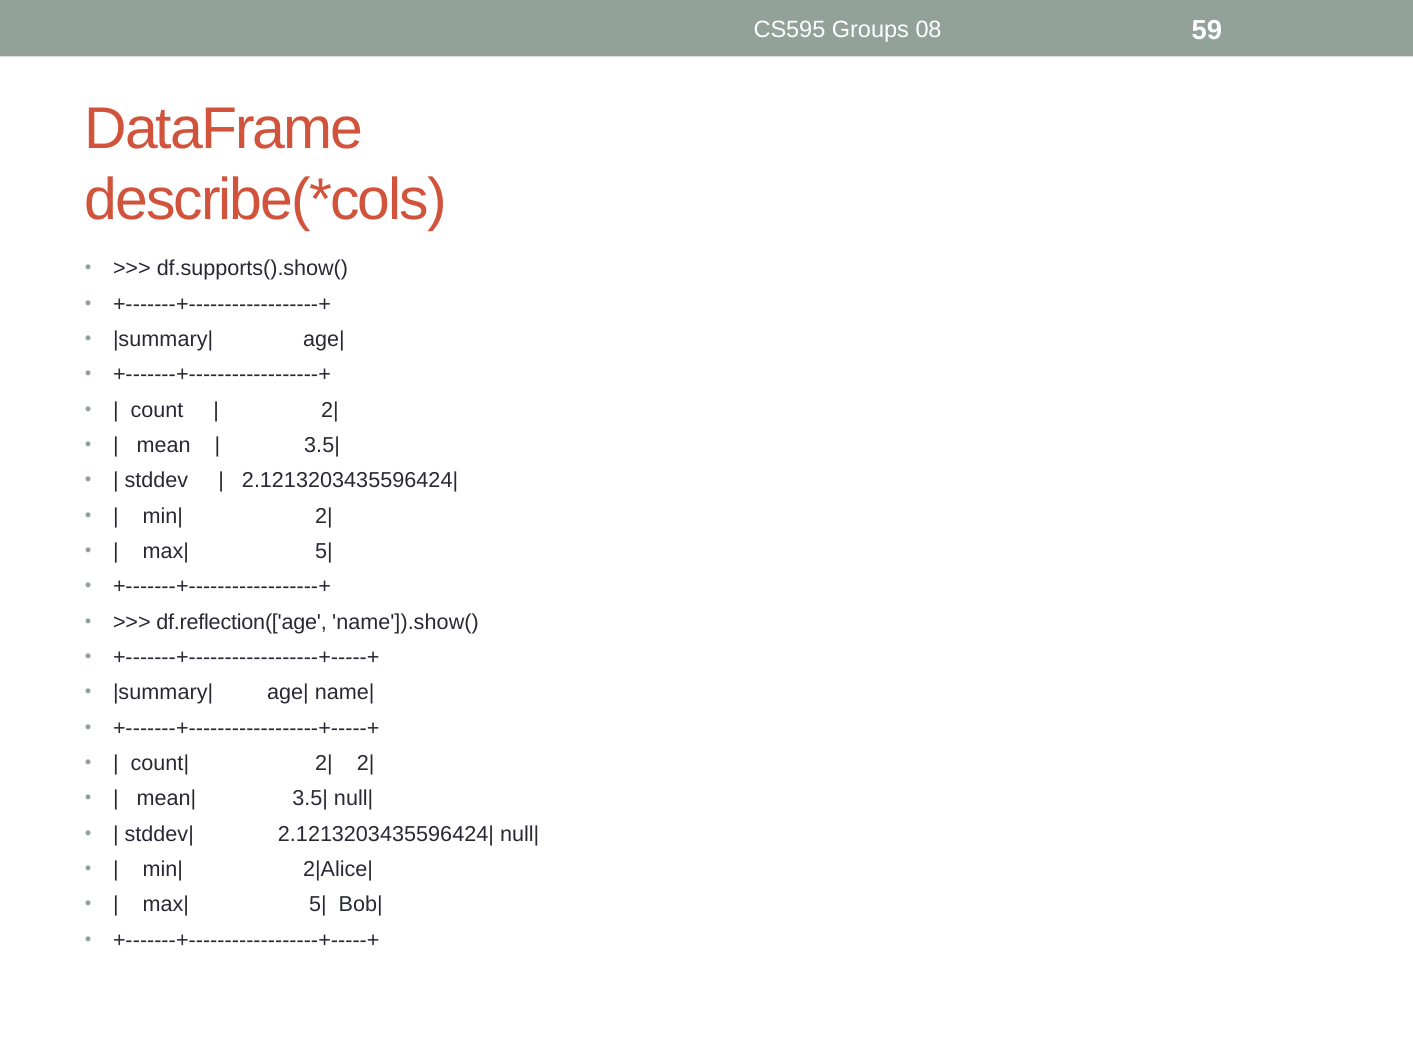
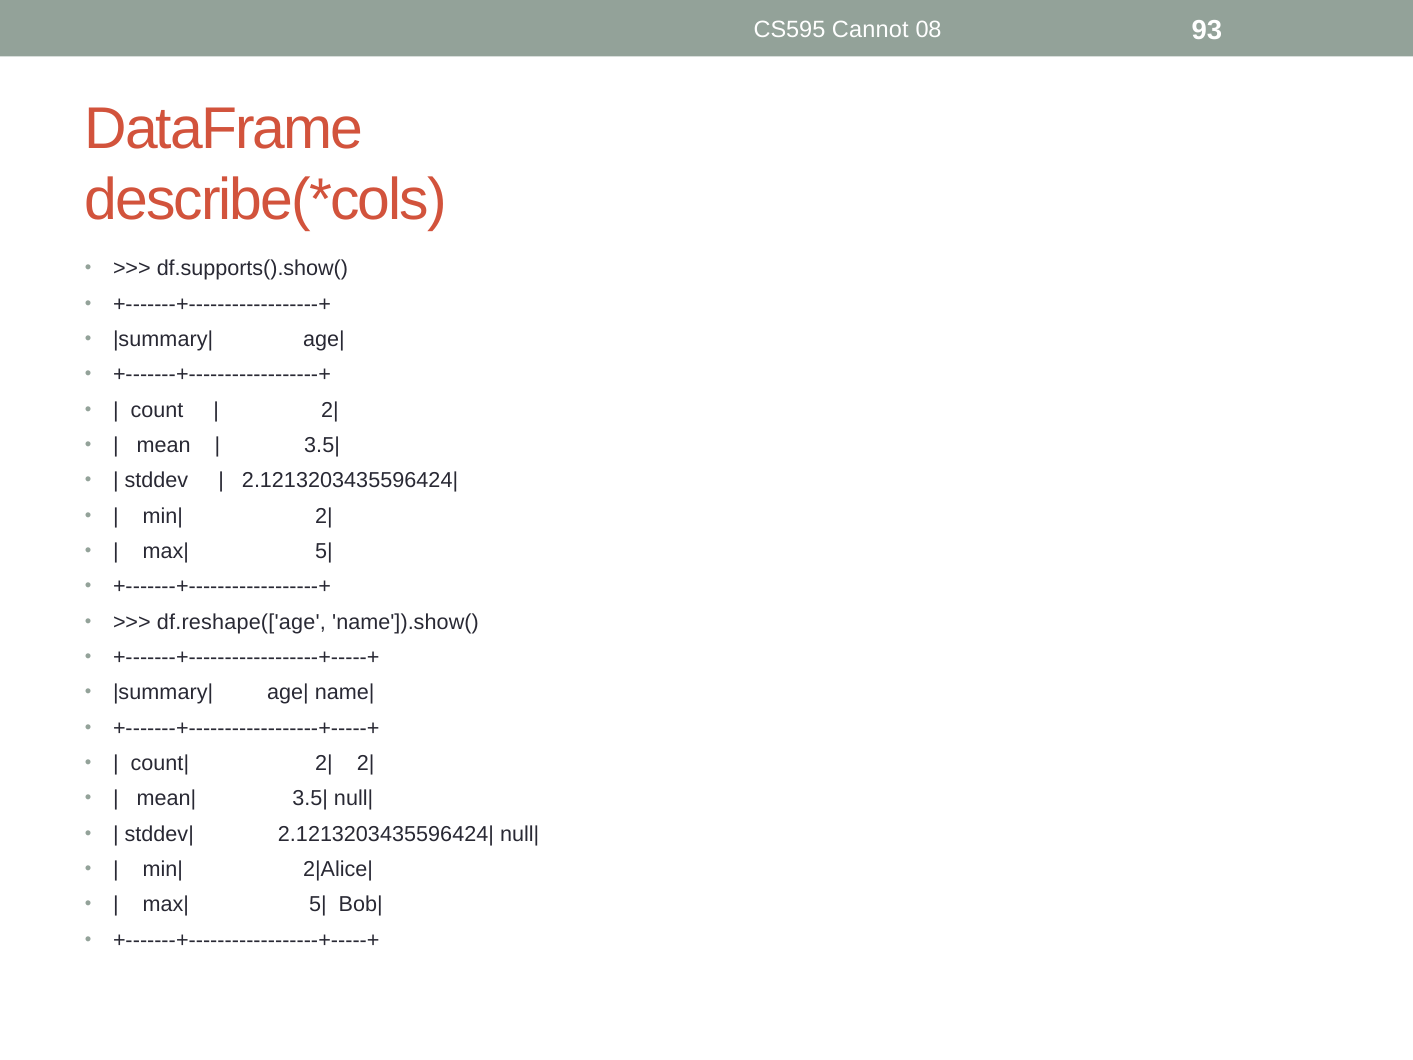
Groups: Groups -> Cannot
59: 59 -> 93
df.reflection(['age: df.reflection(['age -> df.reshape(['age
